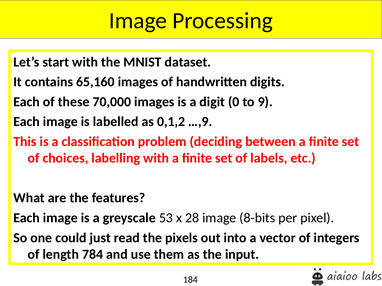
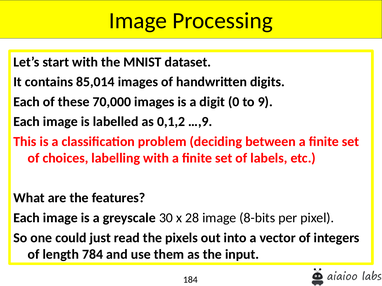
65,160: 65,160 -> 85,014
53: 53 -> 30
